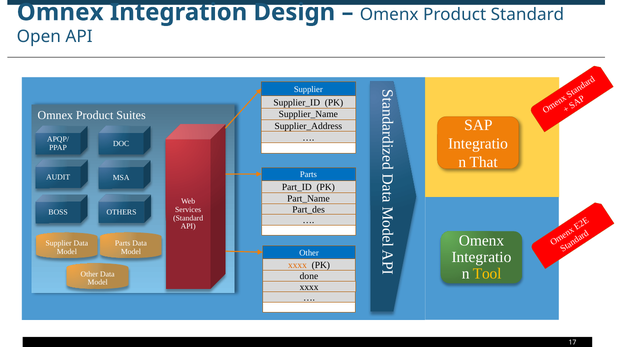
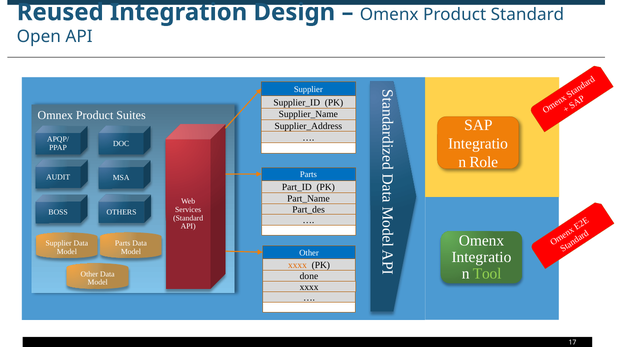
Omnex at (60, 12): Omnex -> Reused
That: That -> Role
Tool colour: yellow -> light green
